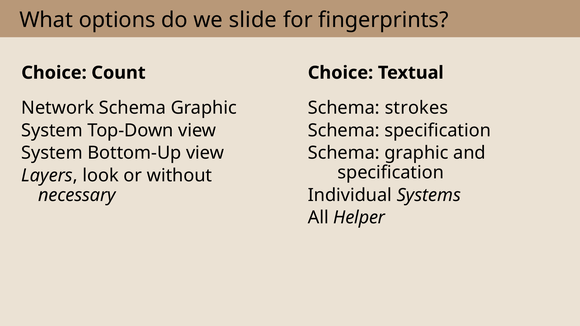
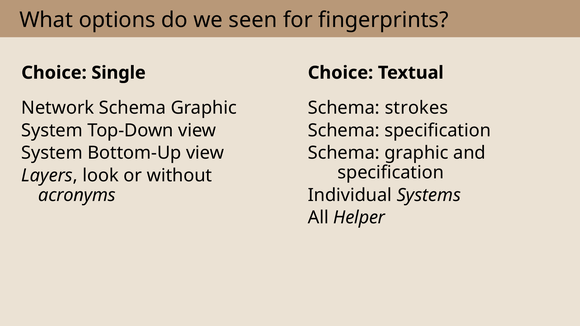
slide: slide -> seen
Count: Count -> Single
necessary: necessary -> acronyms
